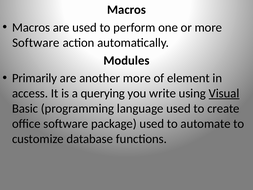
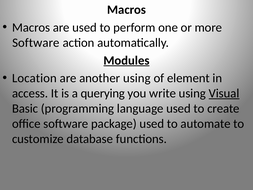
Modules underline: none -> present
Primarily: Primarily -> Location
another more: more -> using
